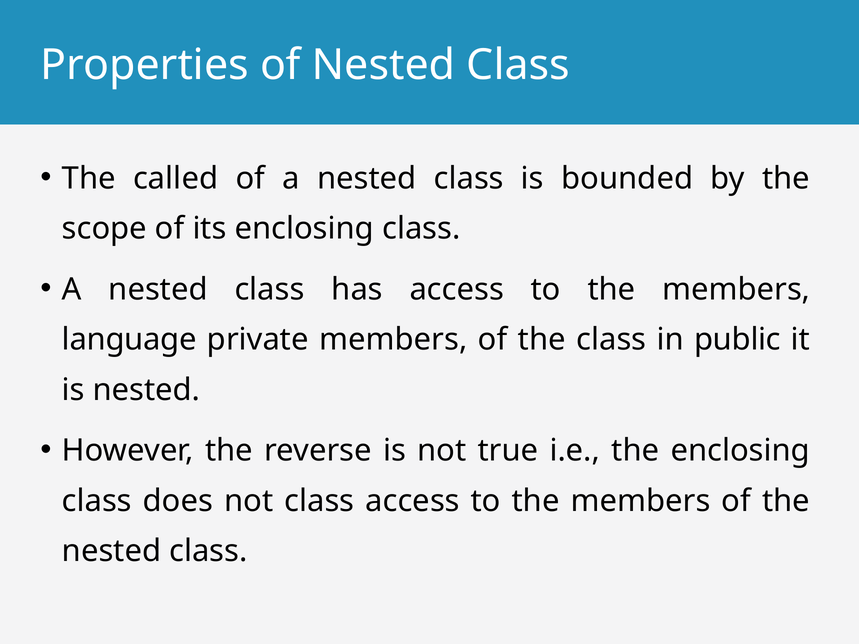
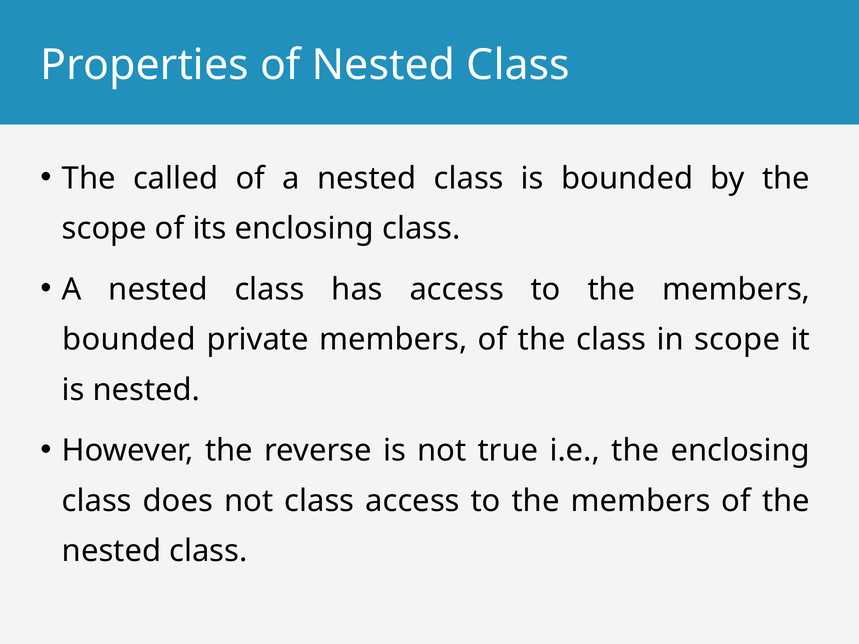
language at (129, 340): language -> bounded
in public: public -> scope
